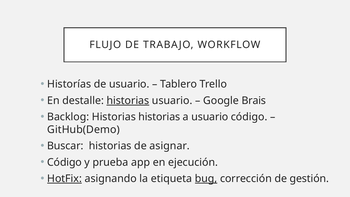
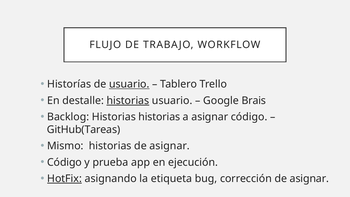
usuario at (129, 84) underline: none -> present
a usuario: usuario -> asignar
GitHub(Demo: GitHub(Demo -> GitHub(Tareas
Buscar: Buscar -> Mismo
bug underline: present -> none
corrección de gestión: gestión -> asignar
